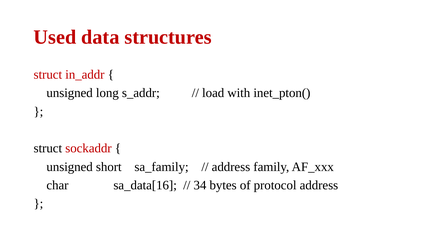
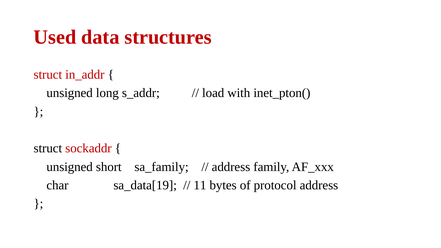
sa_data[16: sa_data[16 -> sa_data[19
34: 34 -> 11
